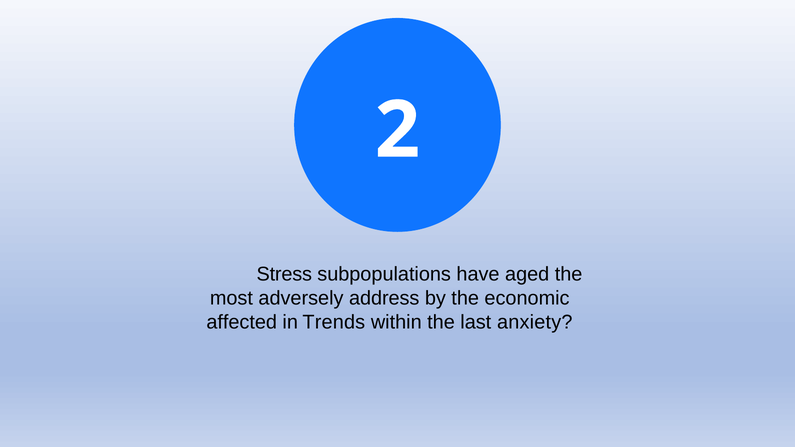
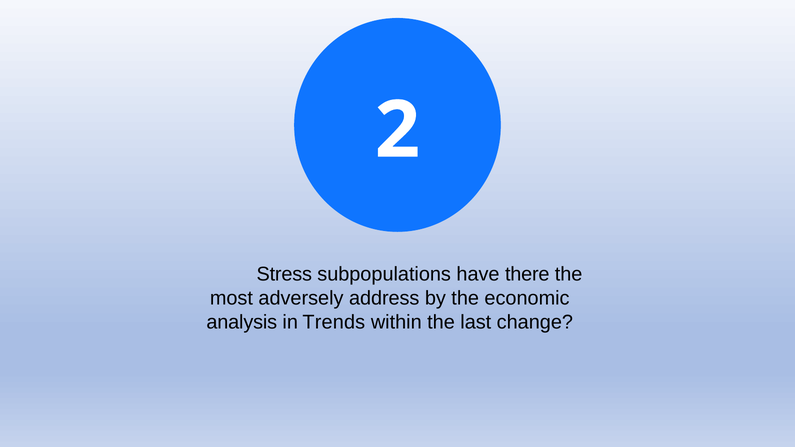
aged: aged -> there
affected: affected -> analysis
anxiety: anxiety -> change
